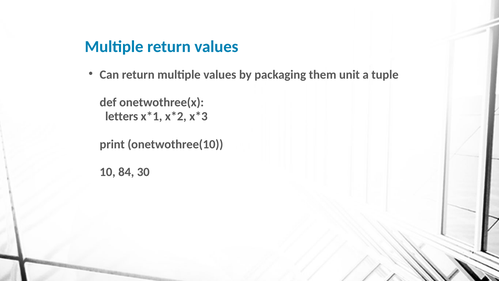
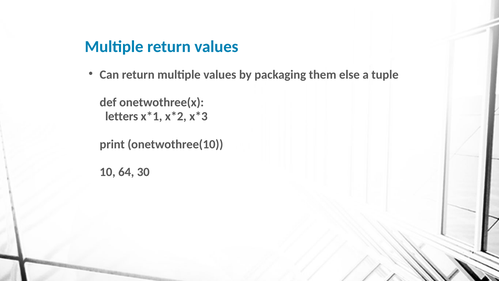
unit: unit -> else
84: 84 -> 64
